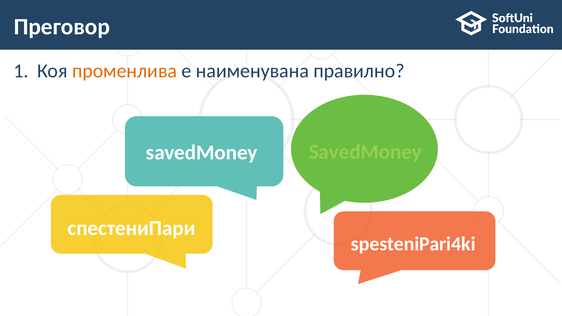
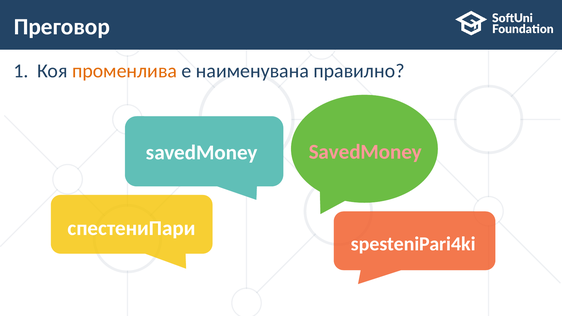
SavedMoney at (365, 152) colour: light green -> pink
